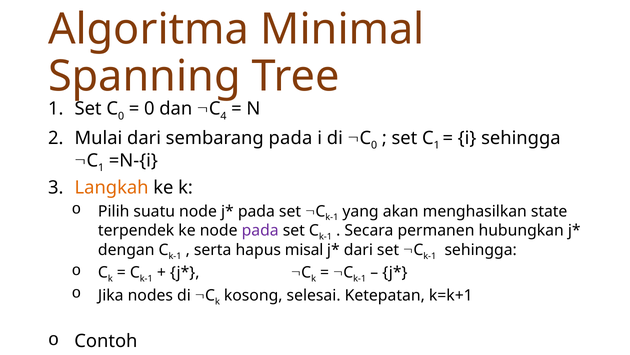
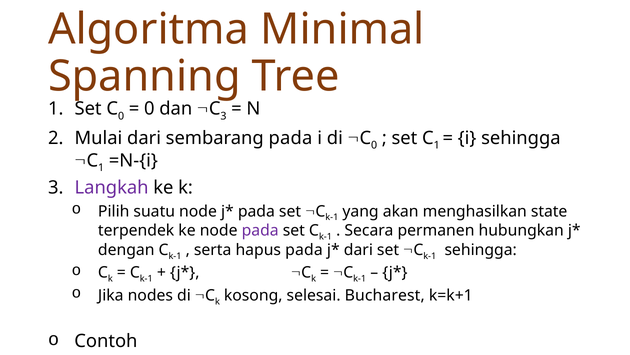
4 at (223, 116): 4 -> 3
Langkah colour: orange -> purple
hapus misal: misal -> pada
Ketepatan: Ketepatan -> Bucharest
